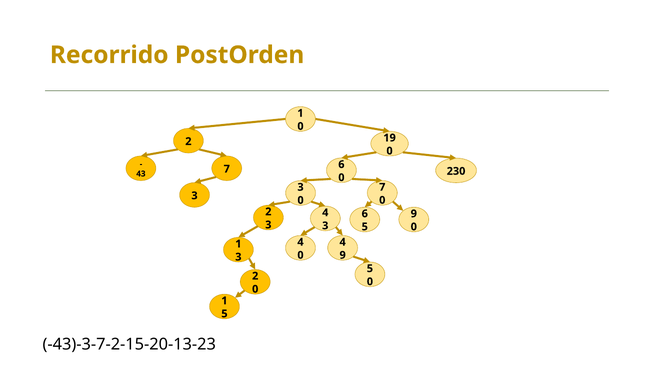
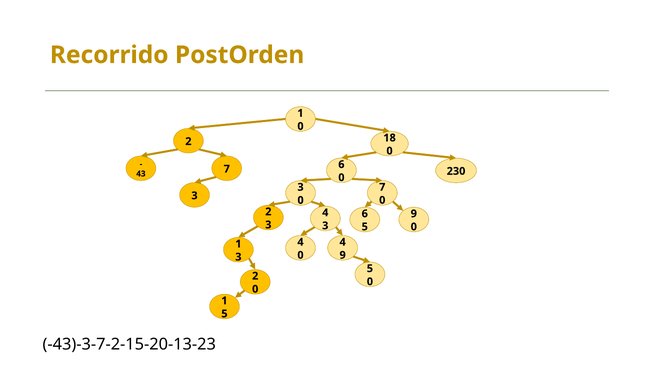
19: 19 -> 18
